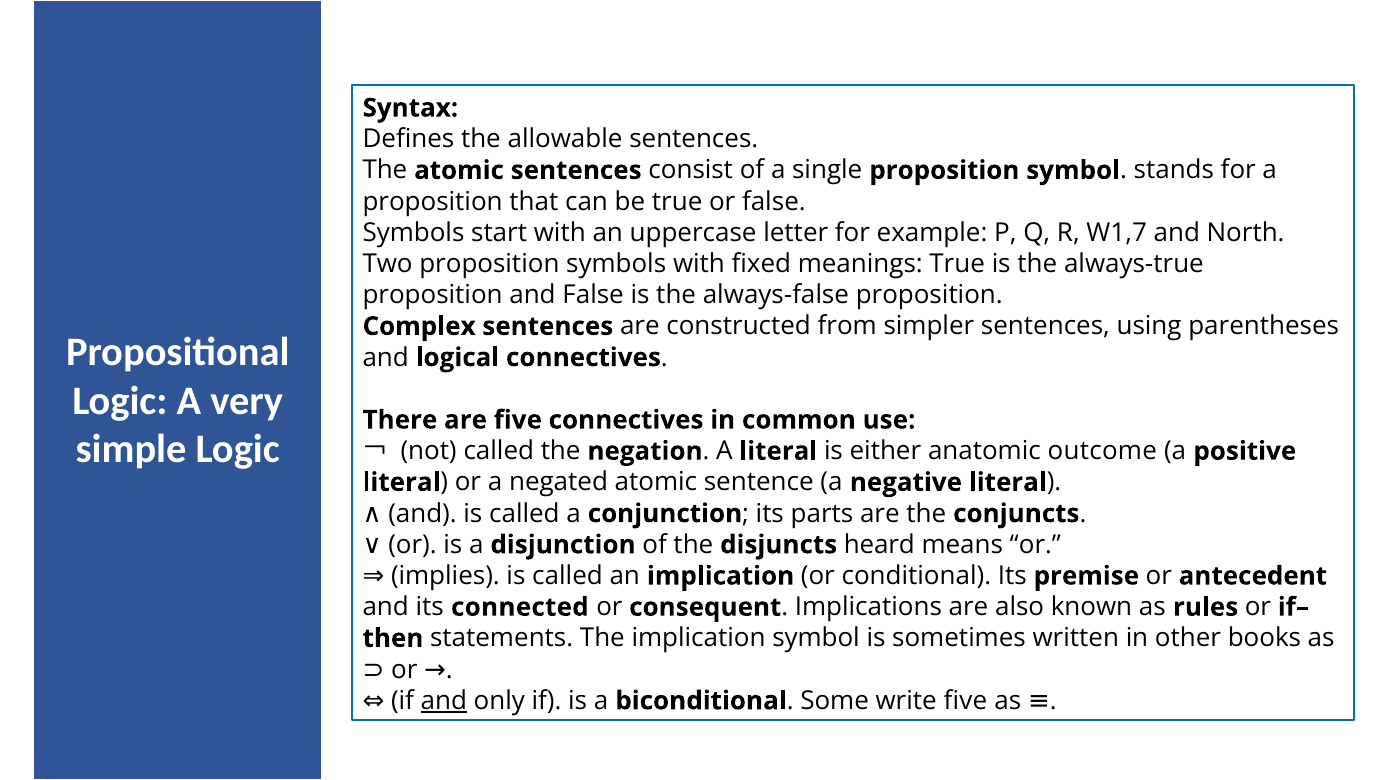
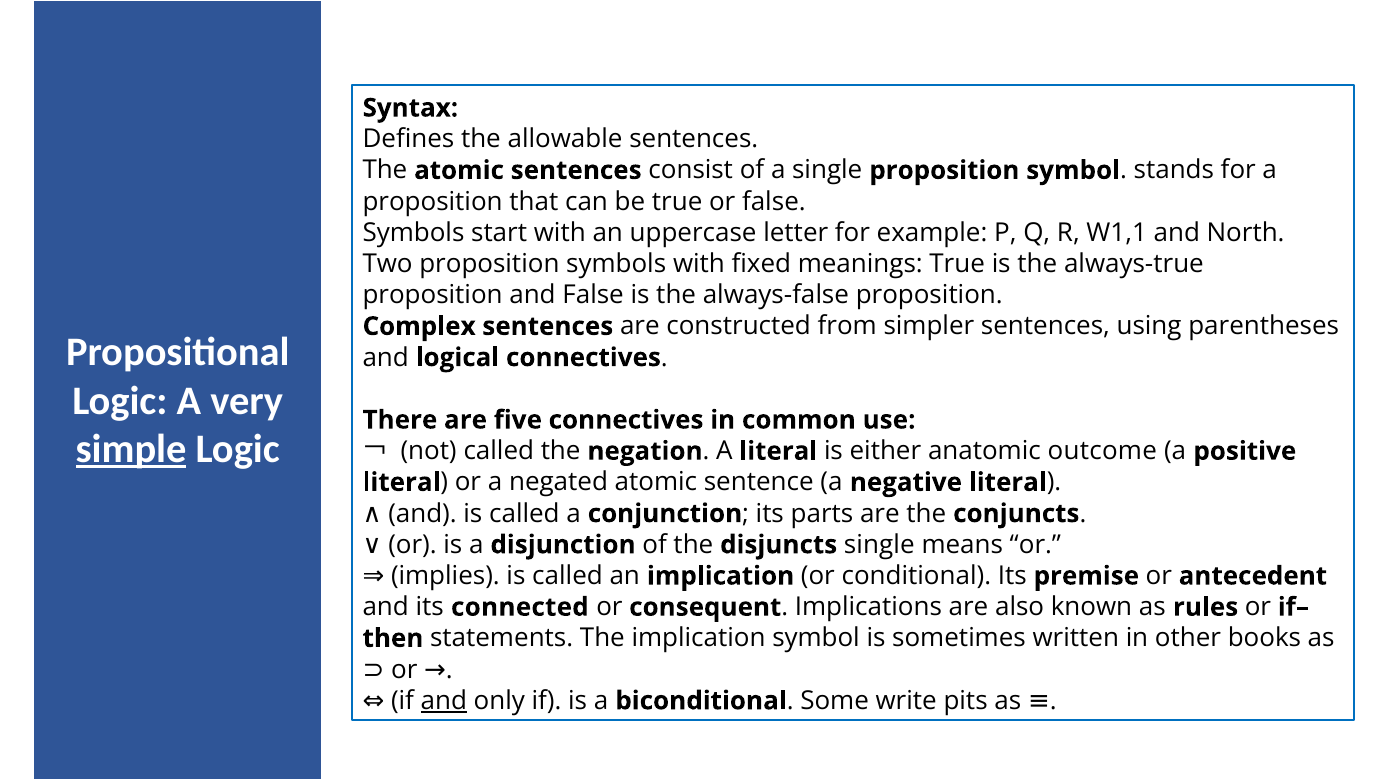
W1,7: W1,7 -> W1,1
simple underline: none -> present
disjuncts heard: heard -> single
write five: five -> pits
